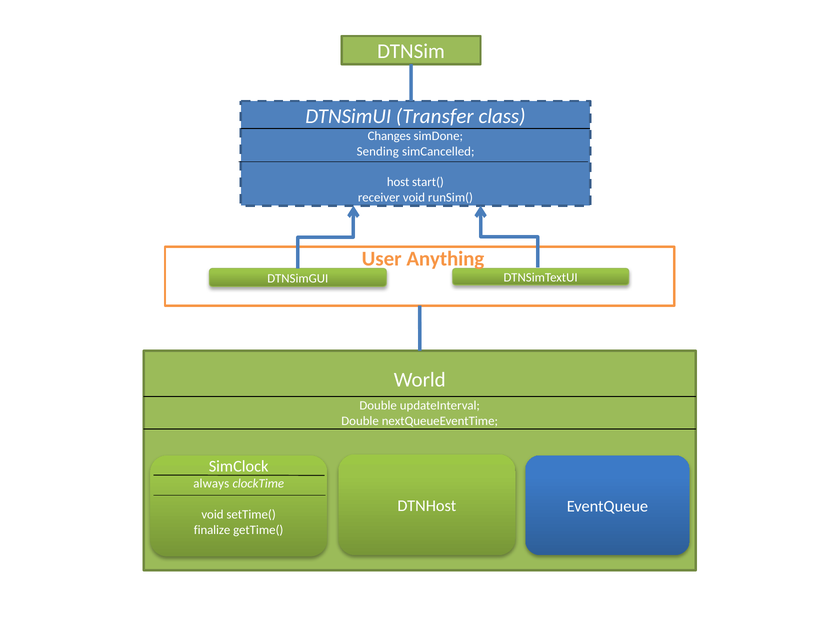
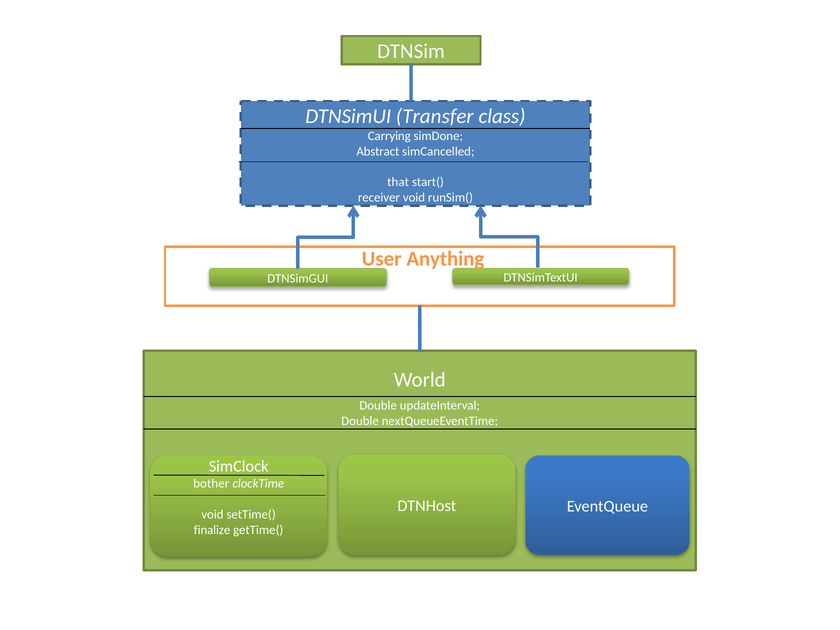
Changes: Changes -> Carrying
Sending: Sending -> Abstract
host: host -> that
always: always -> bother
